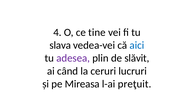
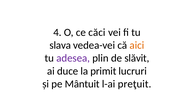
tine: tine -> căci
aici colour: blue -> orange
când: când -> duce
ceruri: ceruri -> primit
Mireasa: Mireasa -> Mântuit
